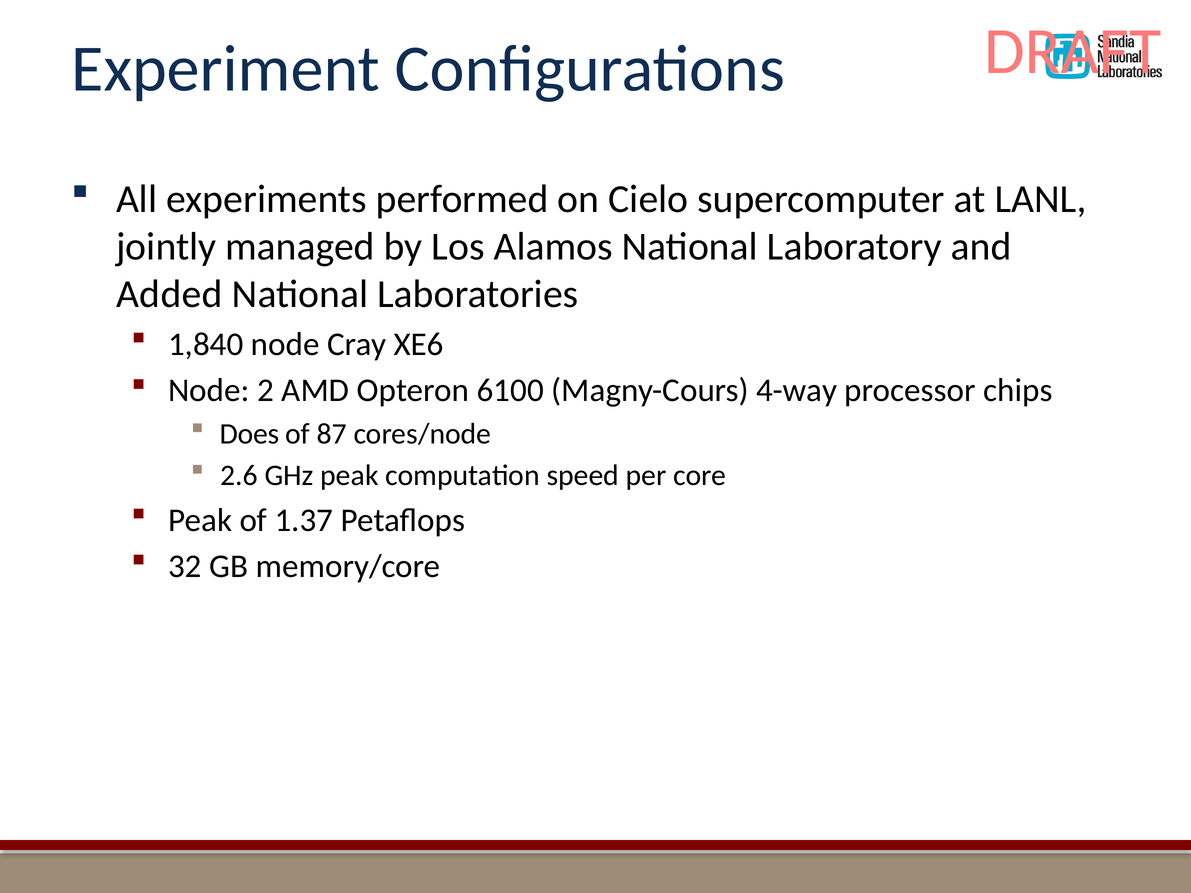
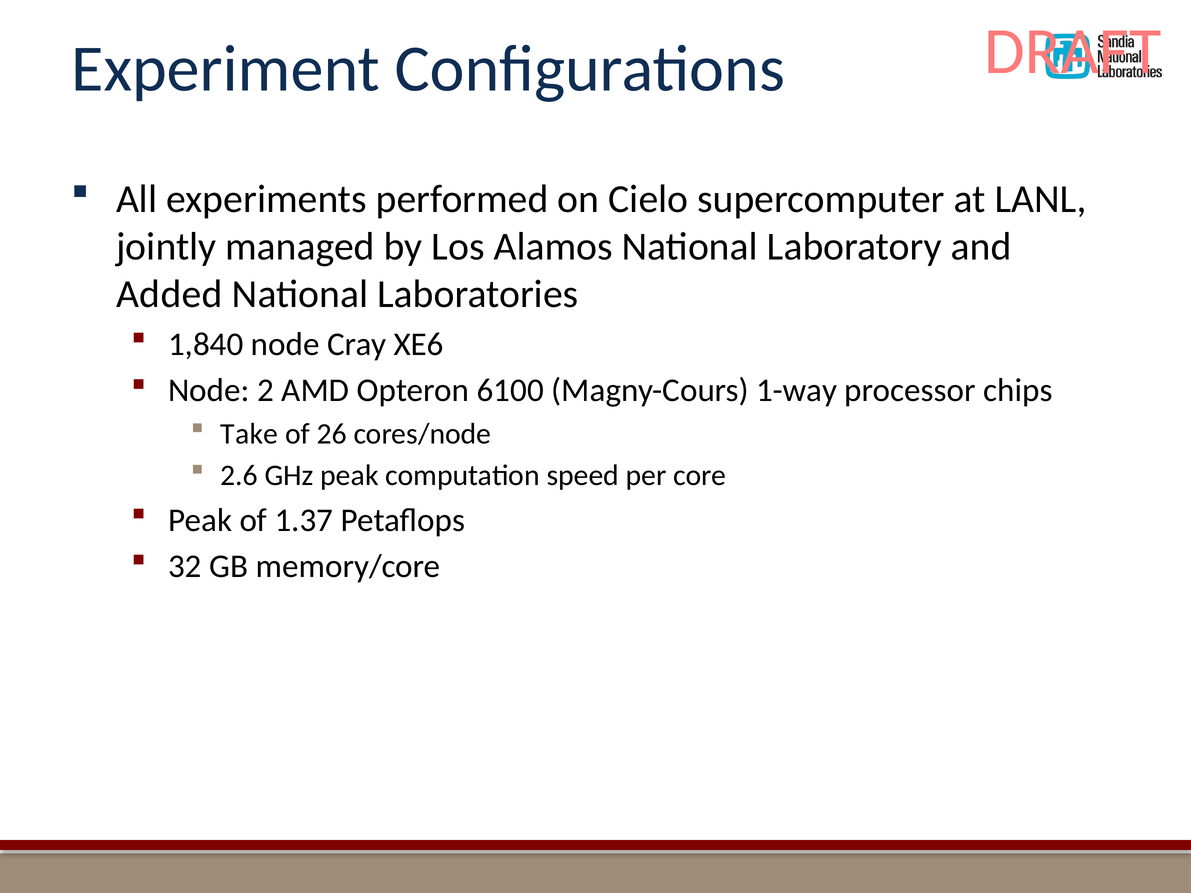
4-way: 4-way -> 1-way
Does: Does -> Take
87: 87 -> 26
